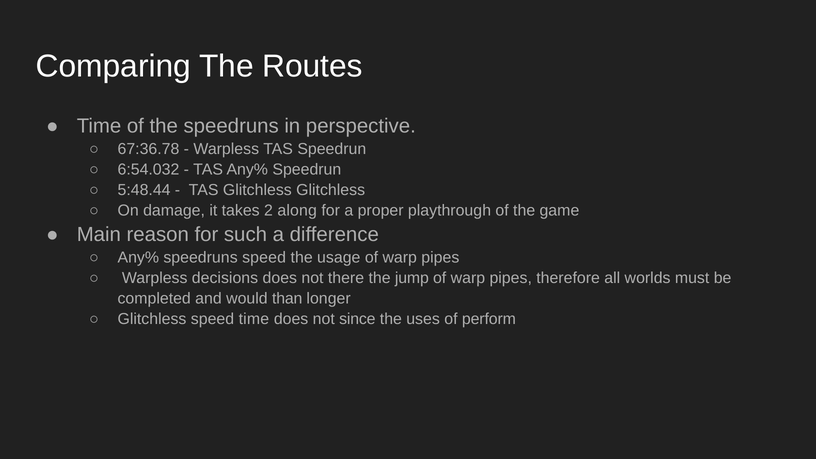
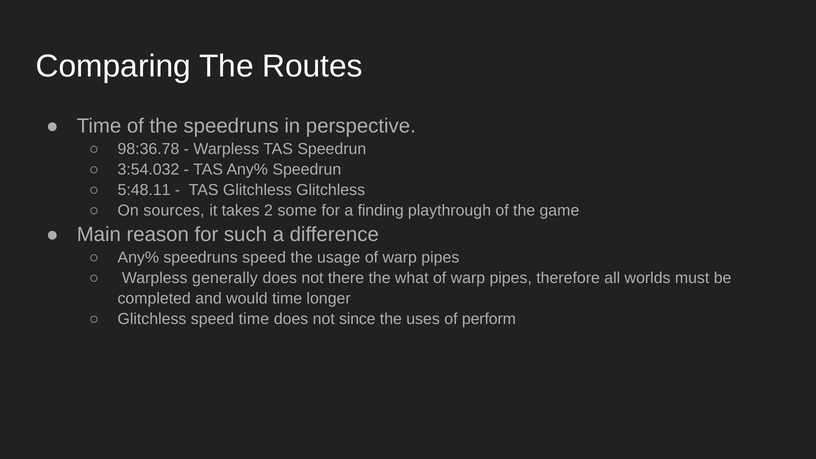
67:36.78: 67:36.78 -> 98:36.78
6:54.032: 6:54.032 -> 3:54.032
5:48.44: 5:48.44 -> 5:48.11
damage: damage -> sources
along: along -> some
proper: proper -> finding
decisions: decisions -> generally
jump: jump -> what
would than: than -> time
